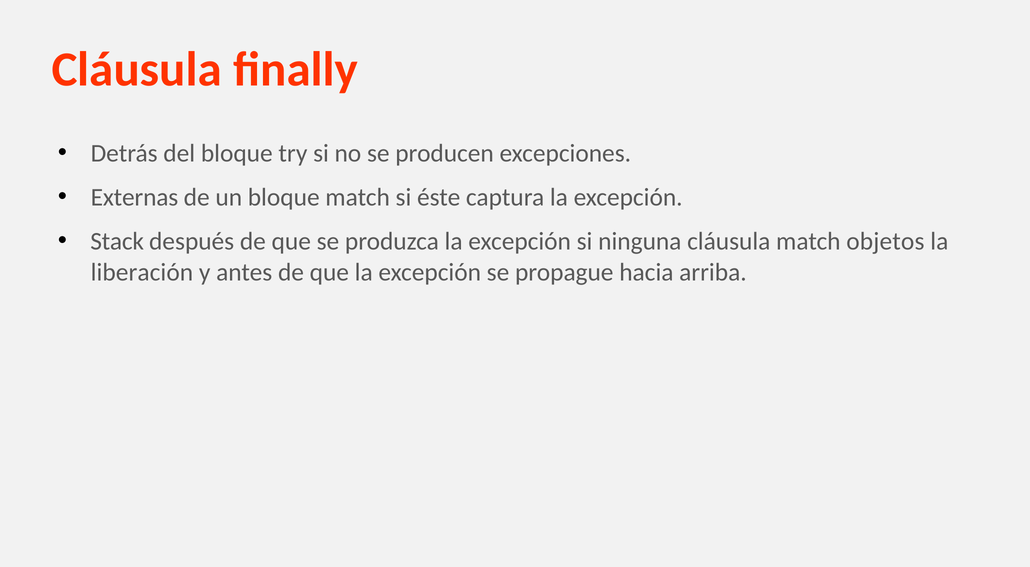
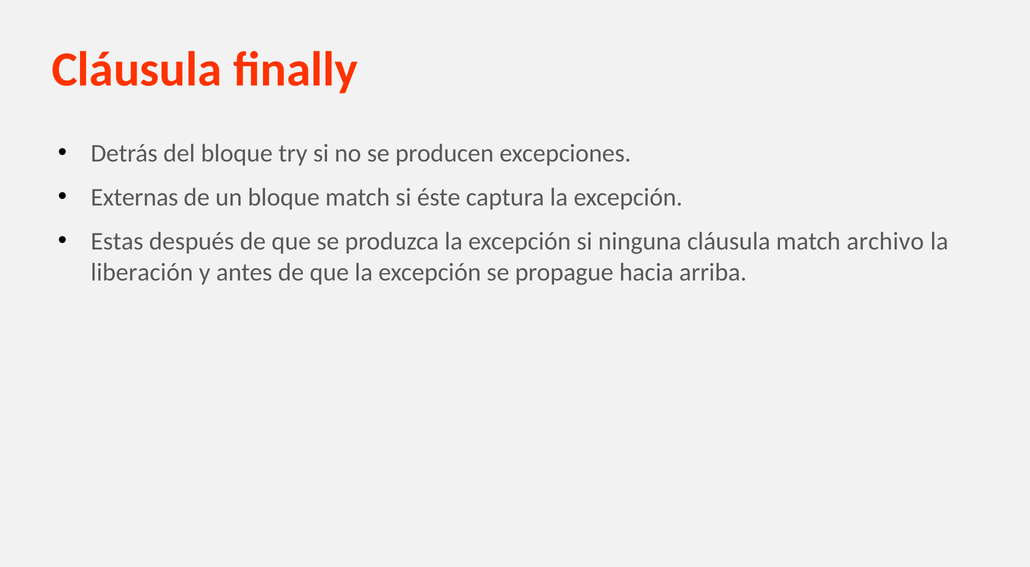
Stack: Stack -> Estas
objetos: objetos -> archivo
